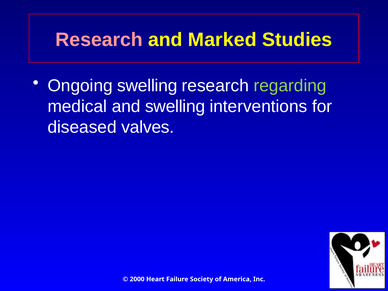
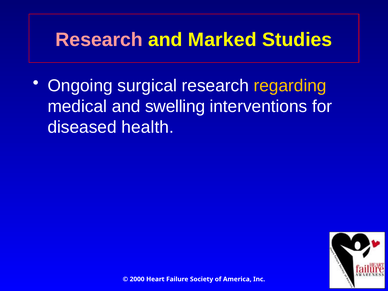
Ongoing swelling: swelling -> surgical
regarding colour: light green -> yellow
valves: valves -> health
